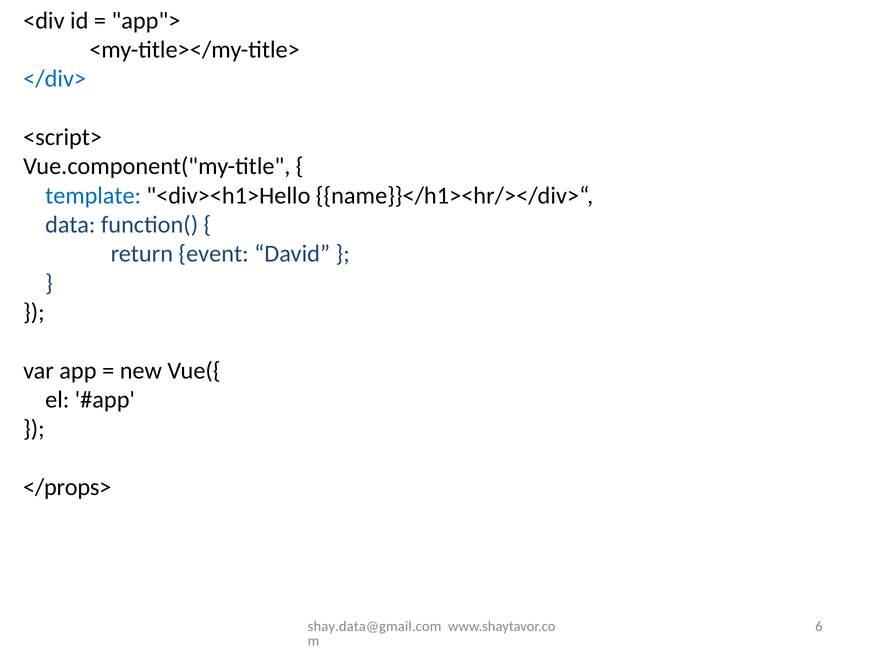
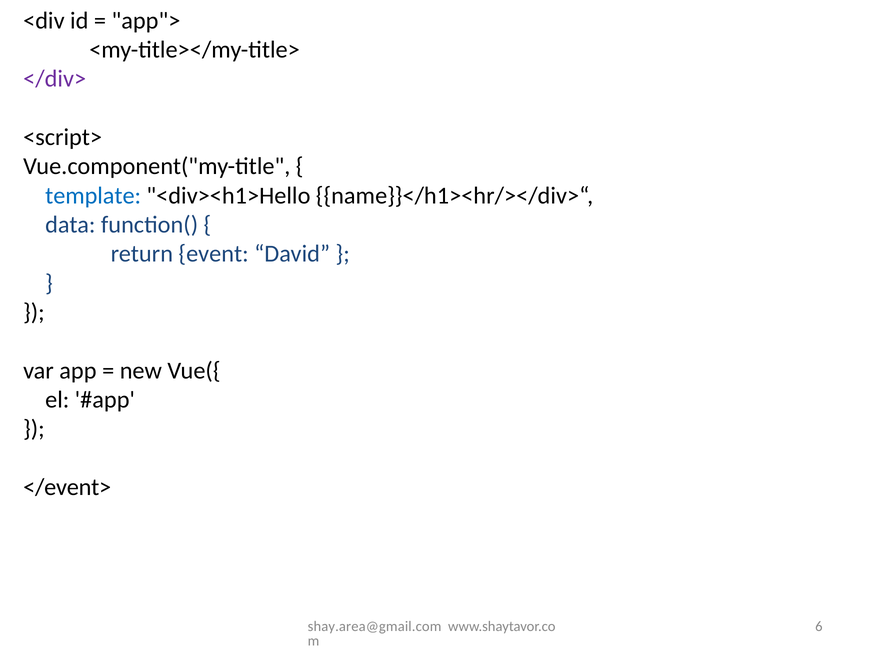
</div> colour: blue -> purple
</props>: </props> -> </event>
shay.data@gmail.com: shay.data@gmail.com -> shay.area@gmail.com
